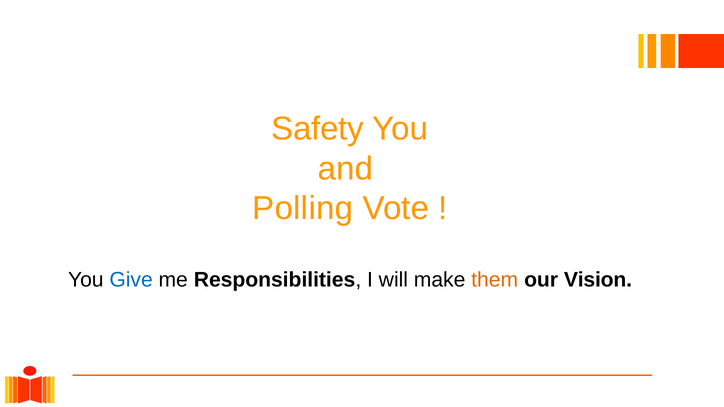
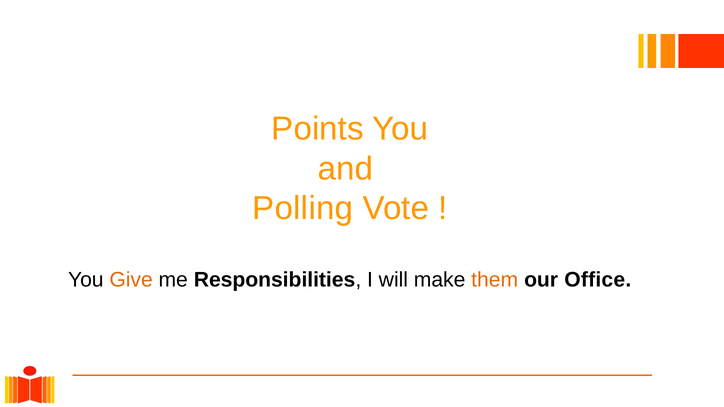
Safety: Safety -> Points
Give colour: blue -> orange
Vision: Vision -> Office
